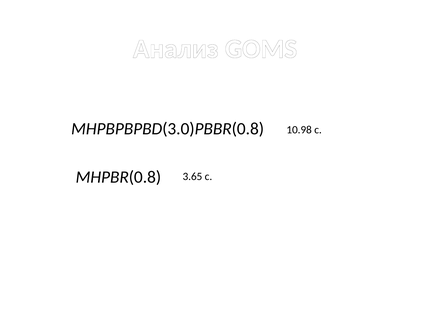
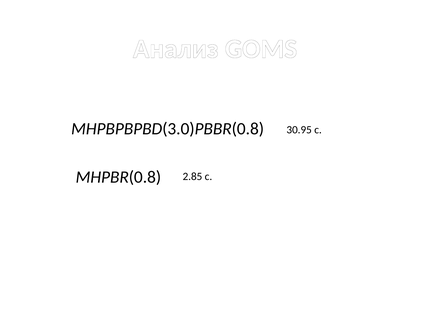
10.98: 10.98 -> 30.95
3.65: 3.65 -> 2.85
